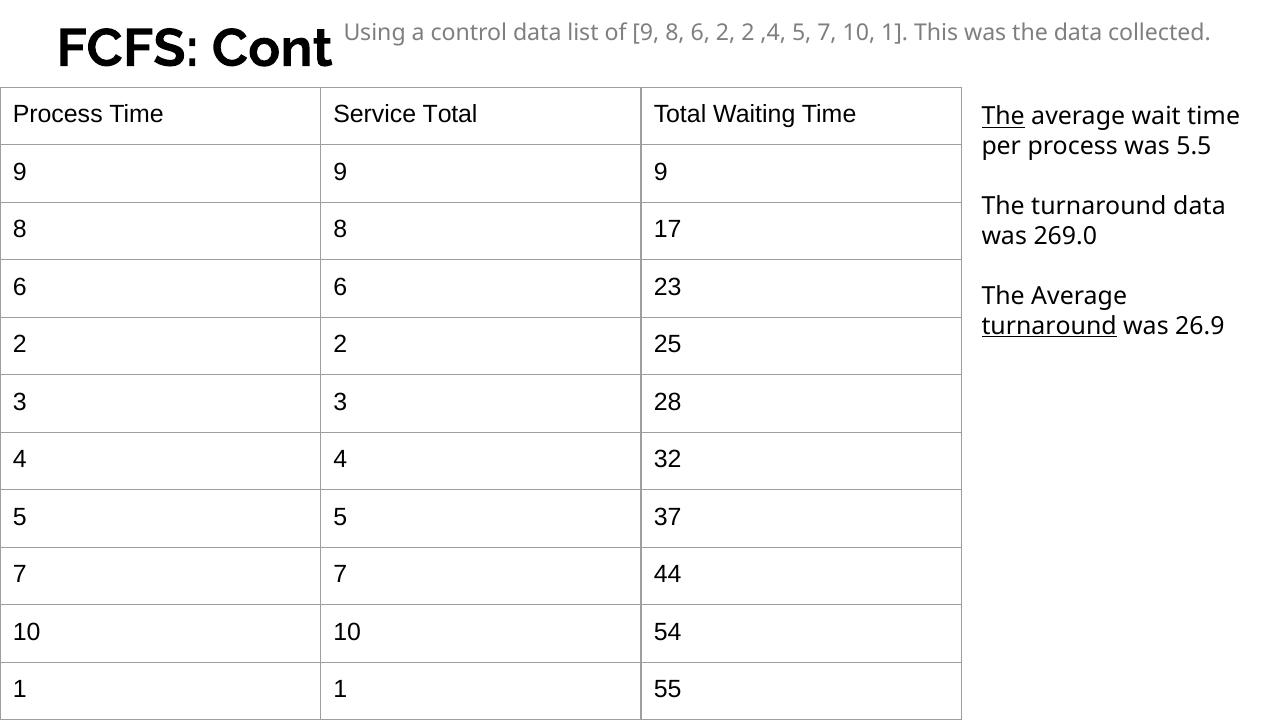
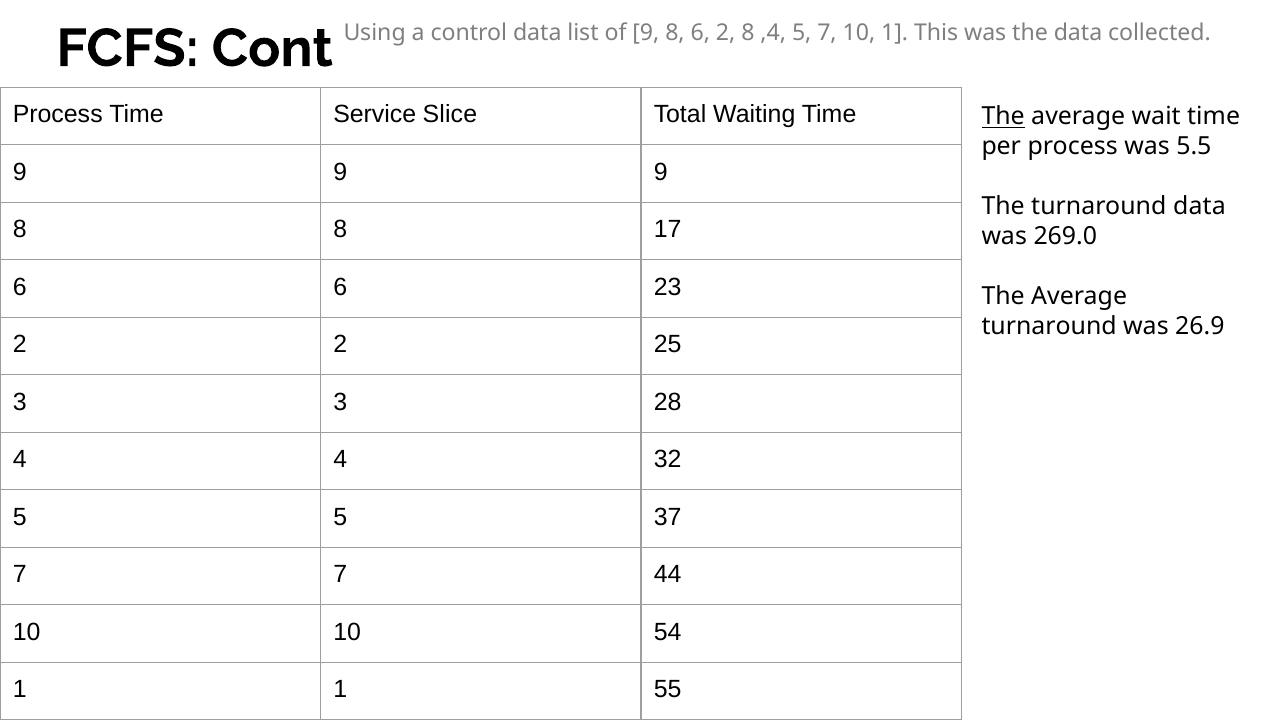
6 2 2: 2 -> 8
Service Total: Total -> Slice
turnaround at (1049, 326) underline: present -> none
